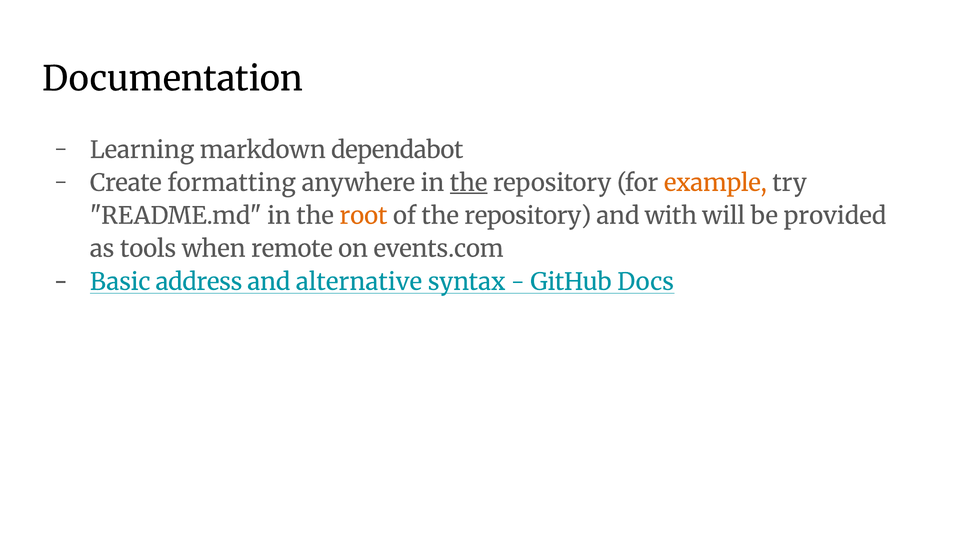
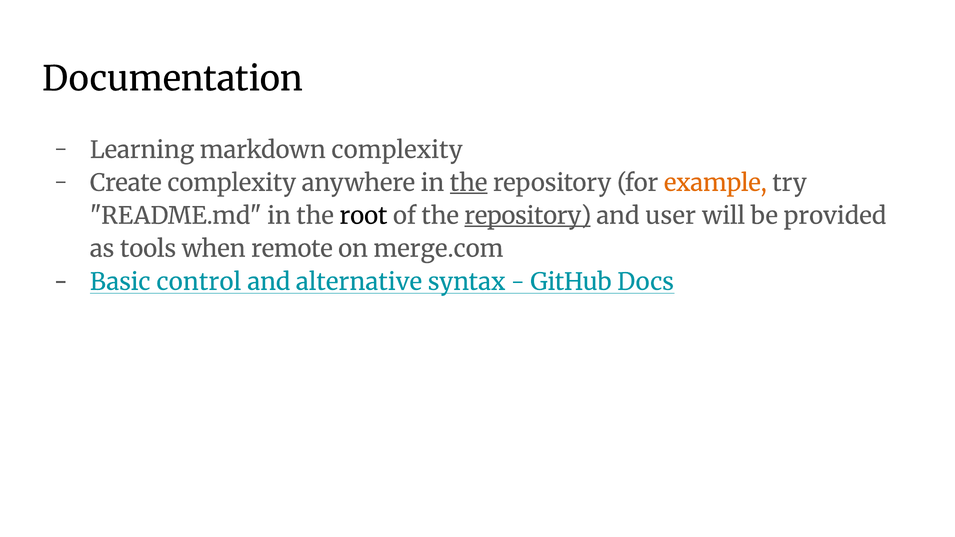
markdown dependabot: dependabot -> complexity
Create formatting: formatting -> complexity
root colour: orange -> black
repository at (528, 216) underline: none -> present
with: with -> user
events.com: events.com -> merge.com
address: address -> control
